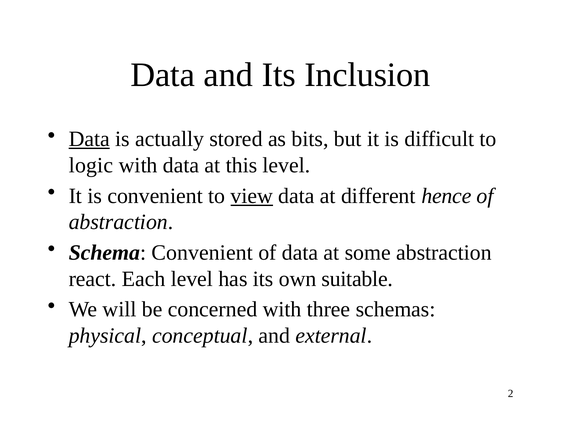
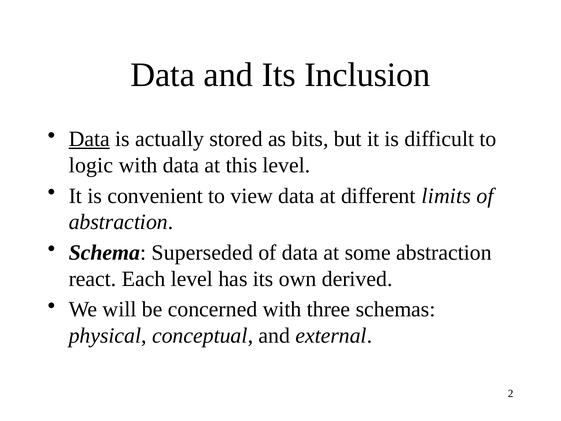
view underline: present -> none
hence: hence -> limits
Schema Convenient: Convenient -> Superseded
suitable: suitable -> derived
